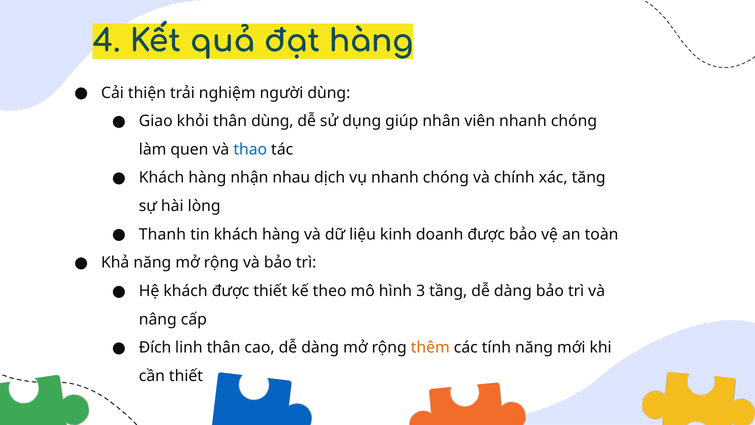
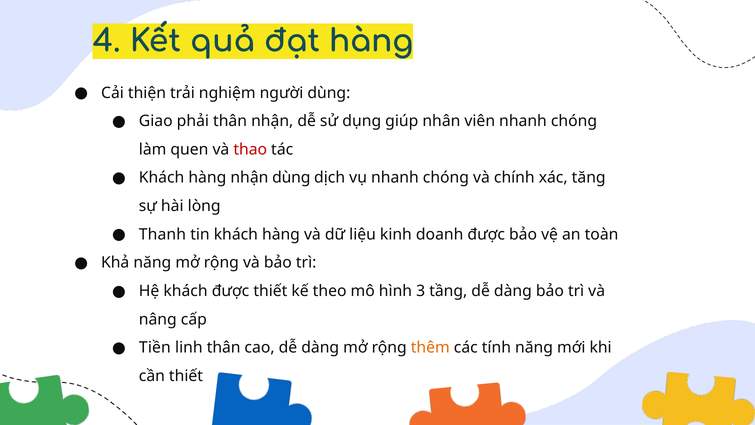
khỏi: khỏi -> phải
thân dùng: dùng -> nhận
thao colour: blue -> red
nhận nhau: nhau -> dùng
Đích: Đích -> Tiền
